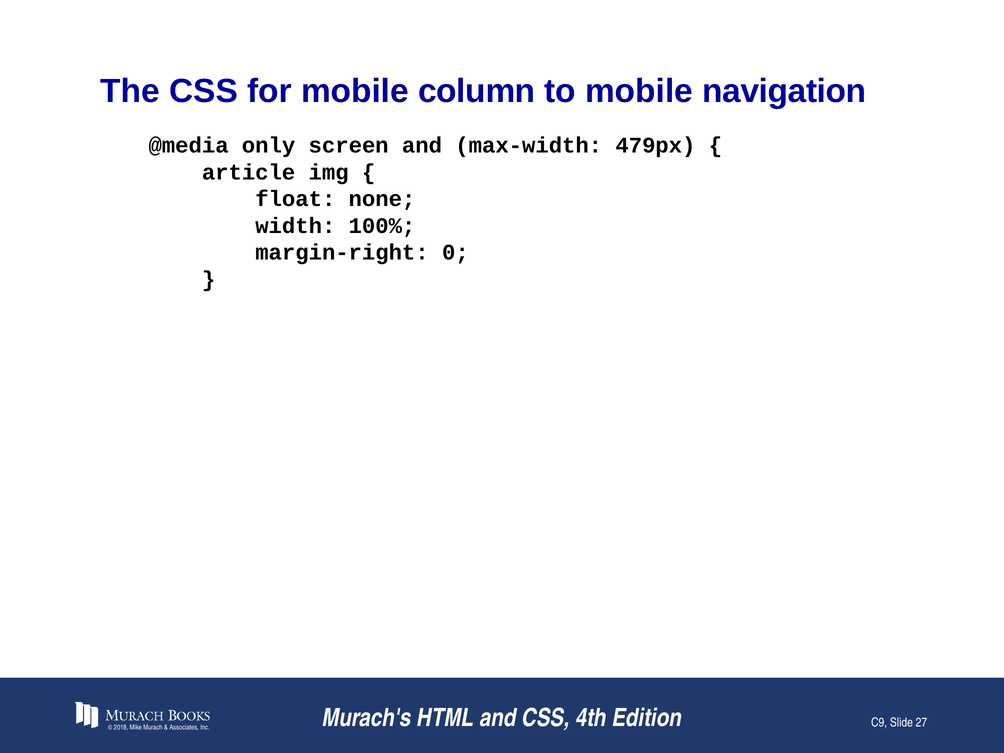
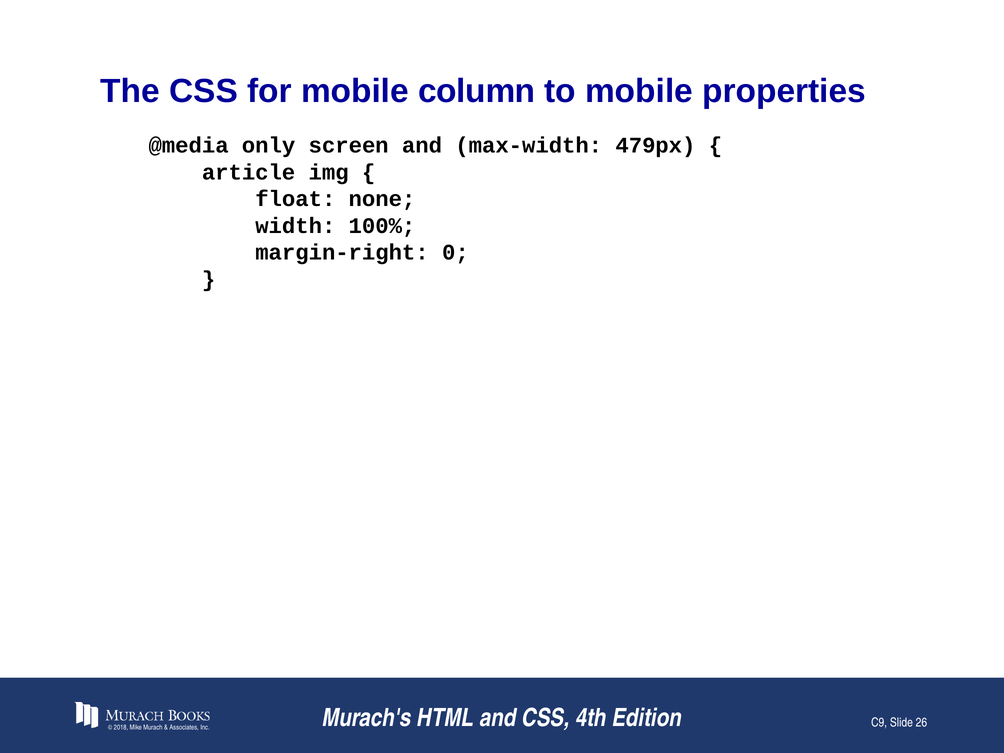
navigation: navigation -> properties
27: 27 -> 26
